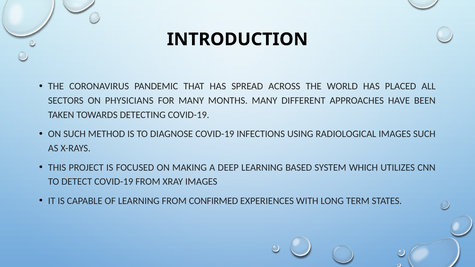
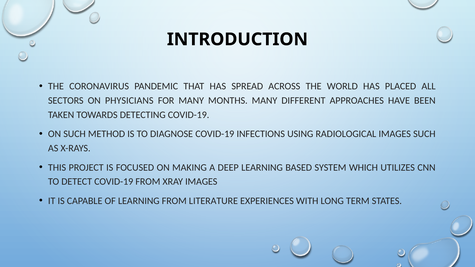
CONFIRMED: CONFIRMED -> LITERATURE
